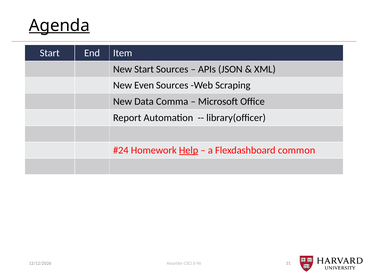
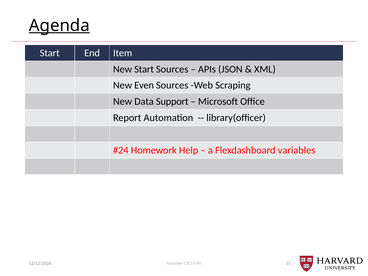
Comma: Comma -> Support
Help underline: present -> none
common: common -> variables
